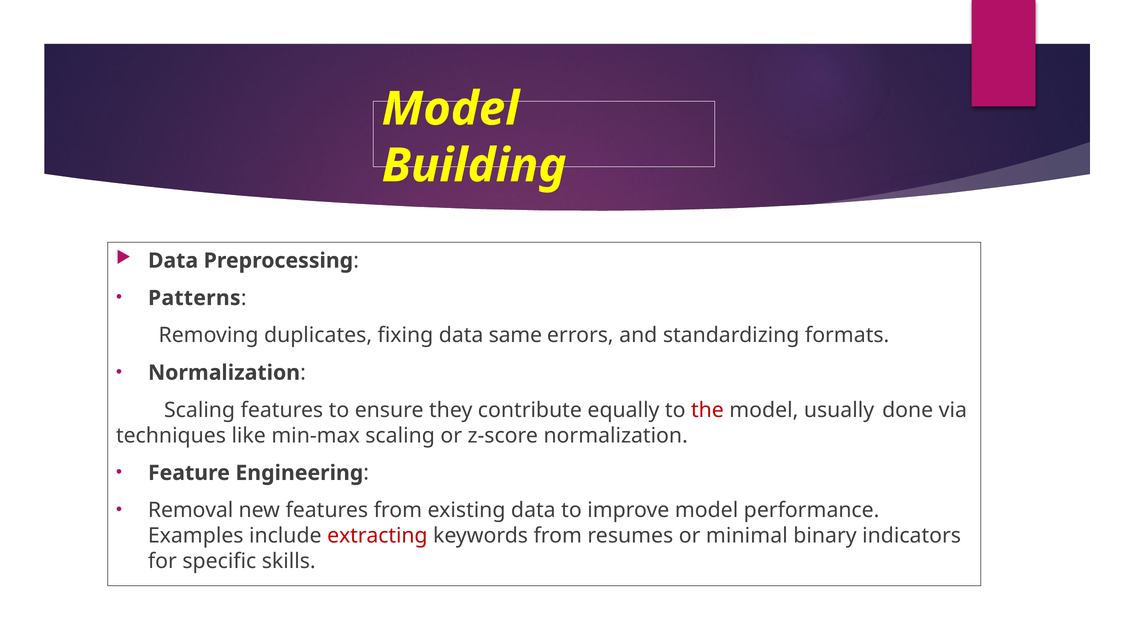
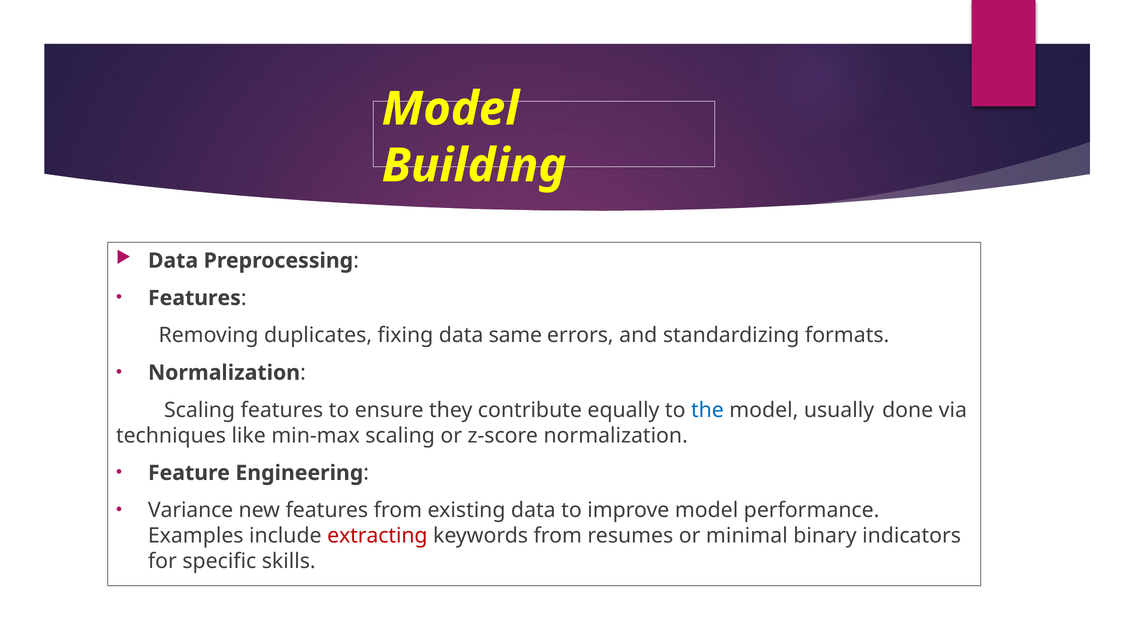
Patterns at (194, 298): Patterns -> Features
the colour: red -> blue
Removal: Removal -> Variance
